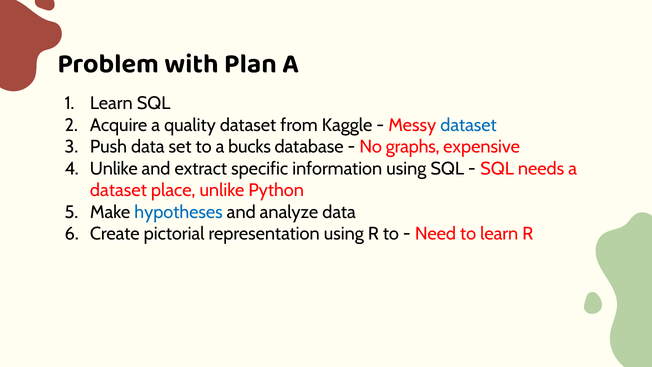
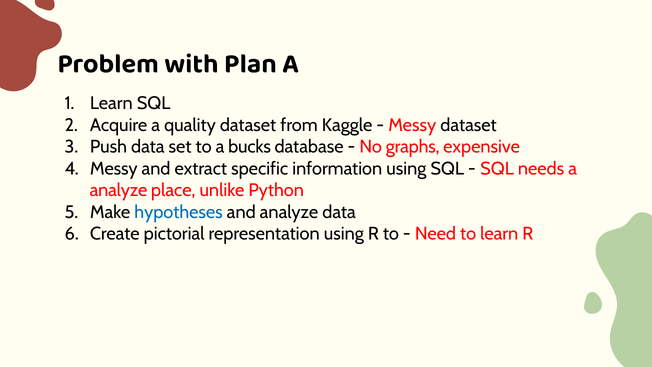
dataset at (469, 125) colour: blue -> black
Unlike at (114, 169): Unlike -> Messy
dataset at (118, 190): dataset -> analyze
